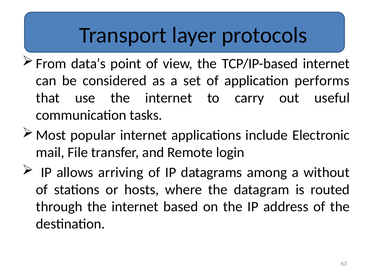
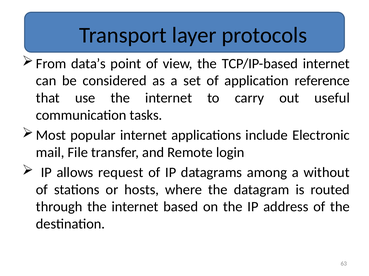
performs: performs -> reference
arriving: arriving -> request
